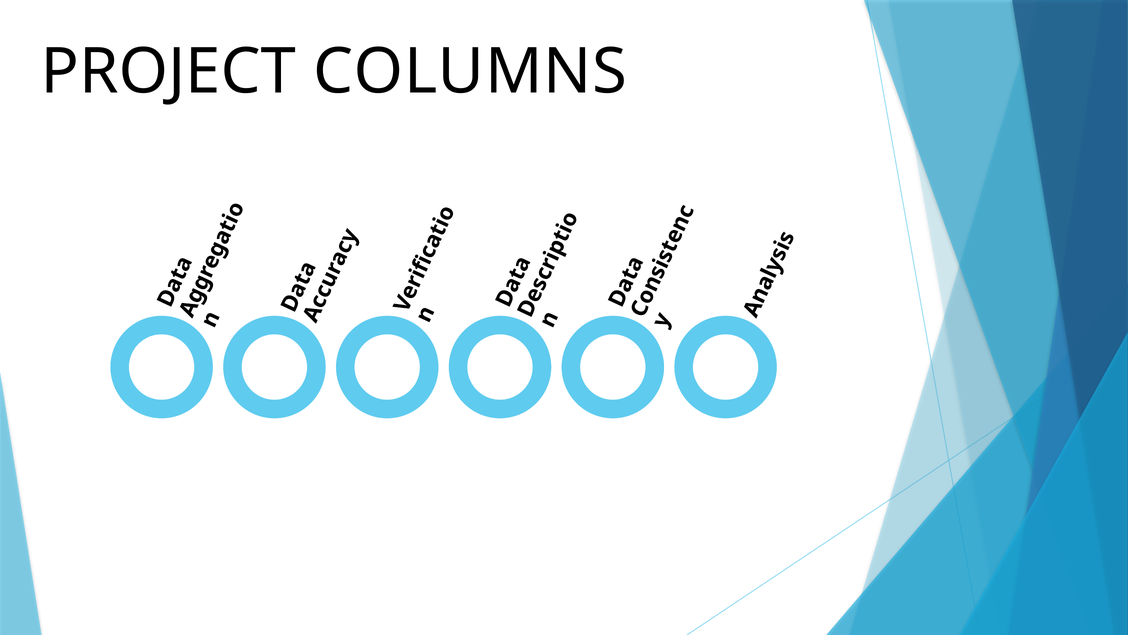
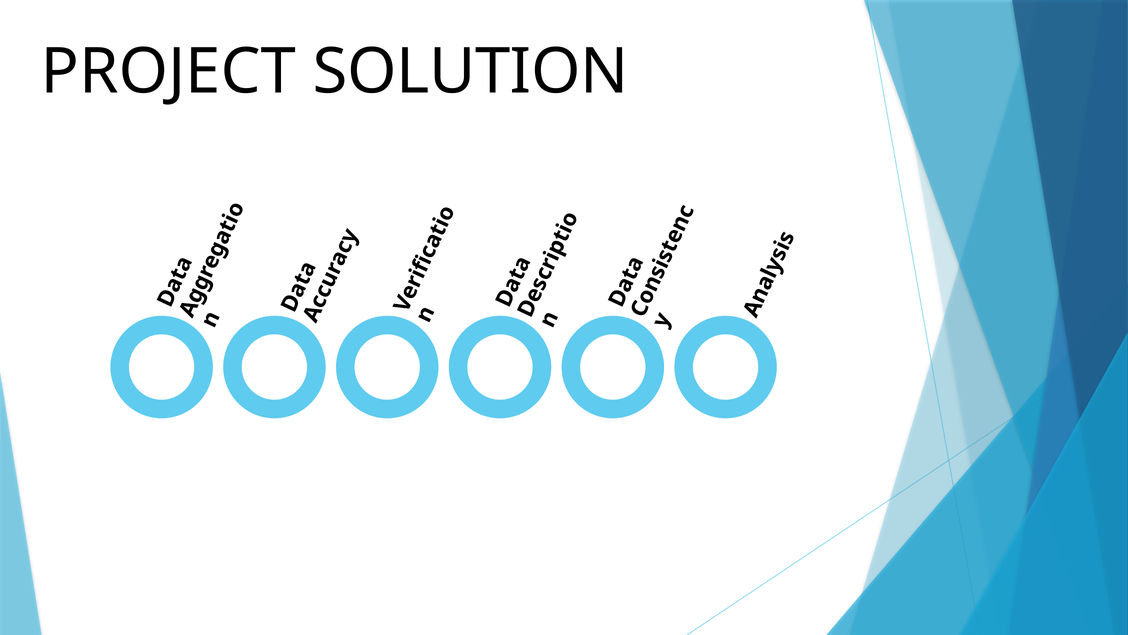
COLUMNS: COLUMNS -> SOLUTION
